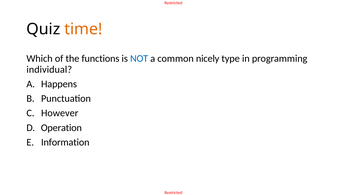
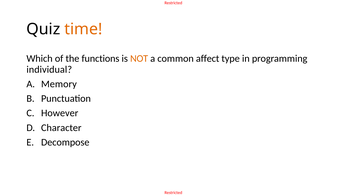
NOT colour: blue -> orange
nicely: nicely -> affect
Happens: Happens -> Memory
Operation: Operation -> Character
Information: Information -> Decompose
